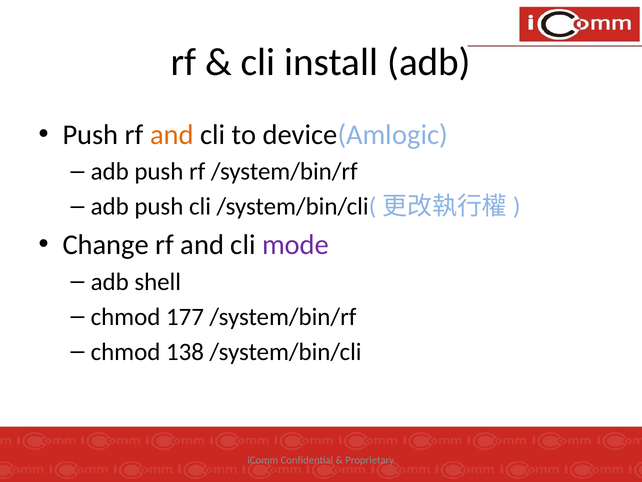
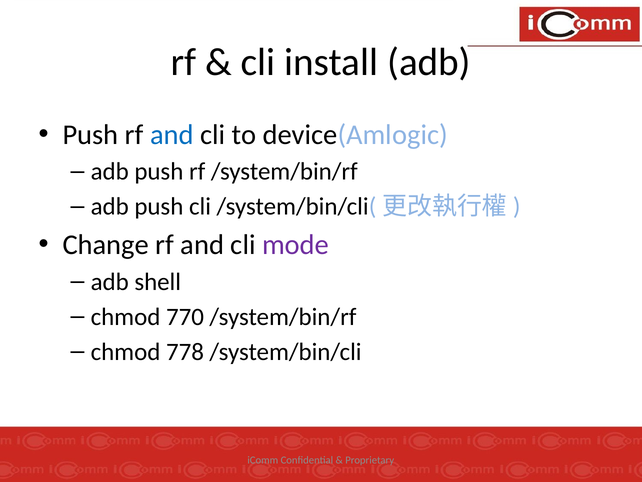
and at (172, 135) colour: orange -> blue
177: 177 -> 770
138: 138 -> 778
